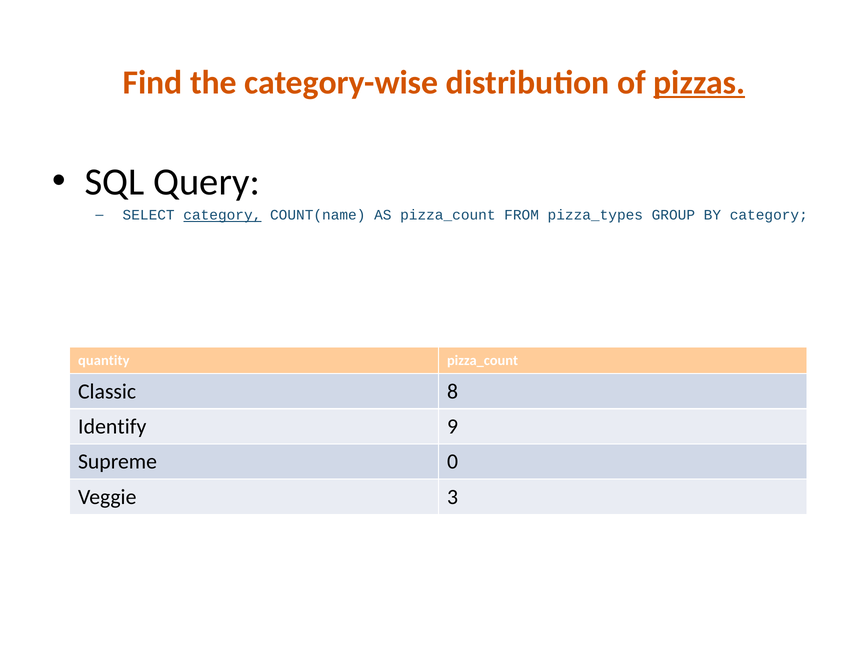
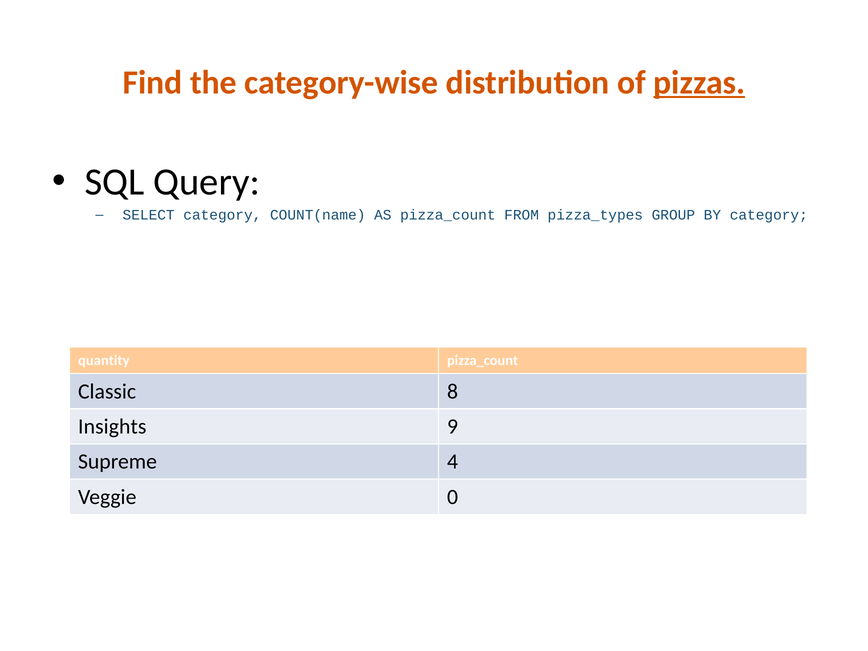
category at (222, 215) underline: present -> none
Identify: Identify -> Insights
0: 0 -> 4
3: 3 -> 0
